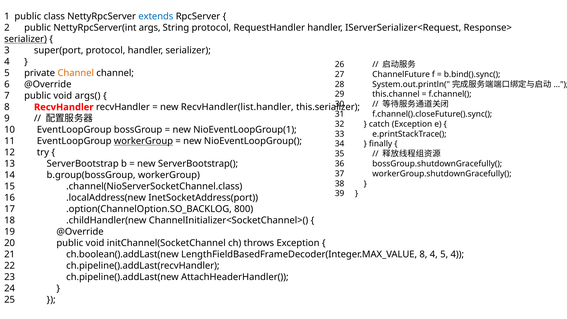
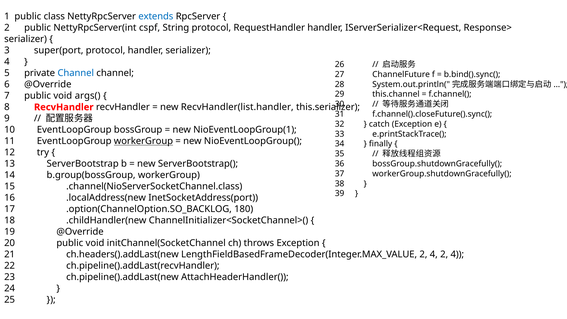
args: args -> cspf
serializer at (26, 39) underline: present -> none
Channel at (76, 73) colour: orange -> blue
800: 800 -> 180
ch.boolean().addLast(new: ch.boolean().addLast(new -> ch.headers().addLast(new
LengthFieldBasedFrameDecoder(Integer.MAX_VALUE 8: 8 -> 2
4 5: 5 -> 2
